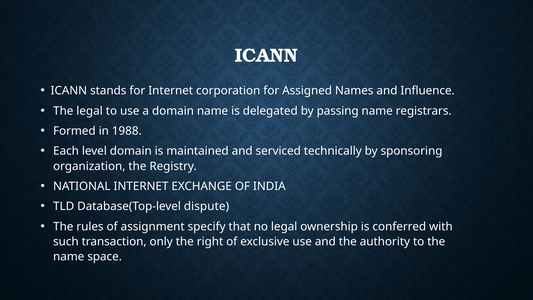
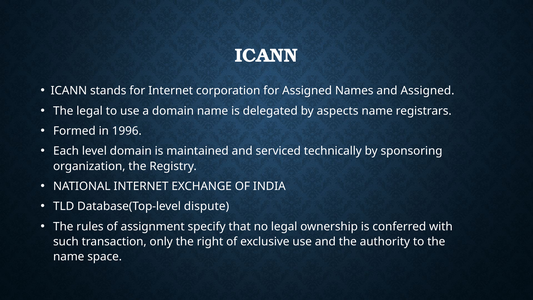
and Influence: Influence -> Assigned
passing: passing -> aspects
1988: 1988 -> 1996
